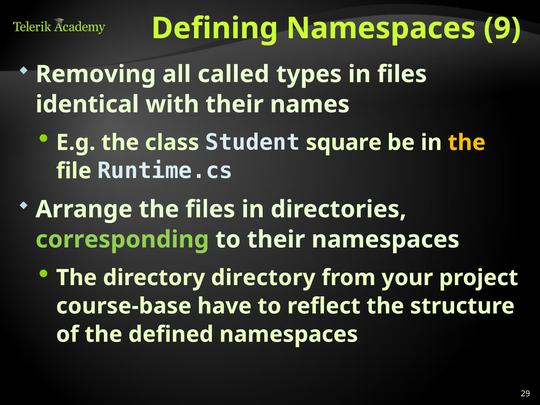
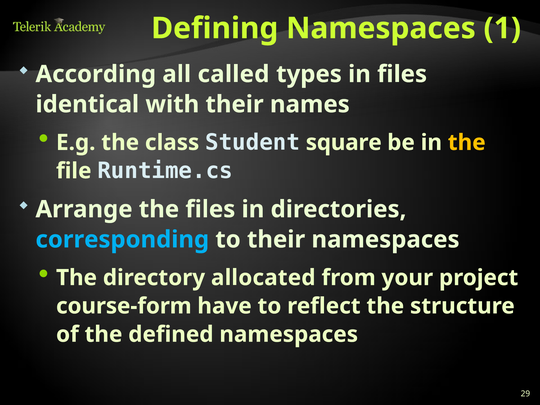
9: 9 -> 1
Removing: Removing -> According
corresponding colour: light green -> light blue
directory directory: directory -> allocated
course-base: course-base -> course-form
